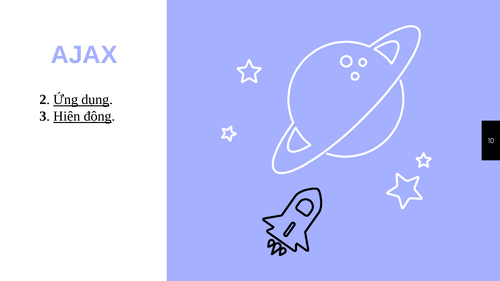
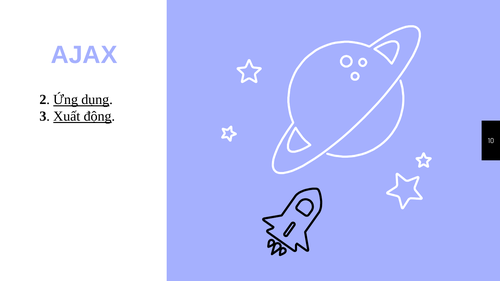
Hiện: Hiện -> Xuất
